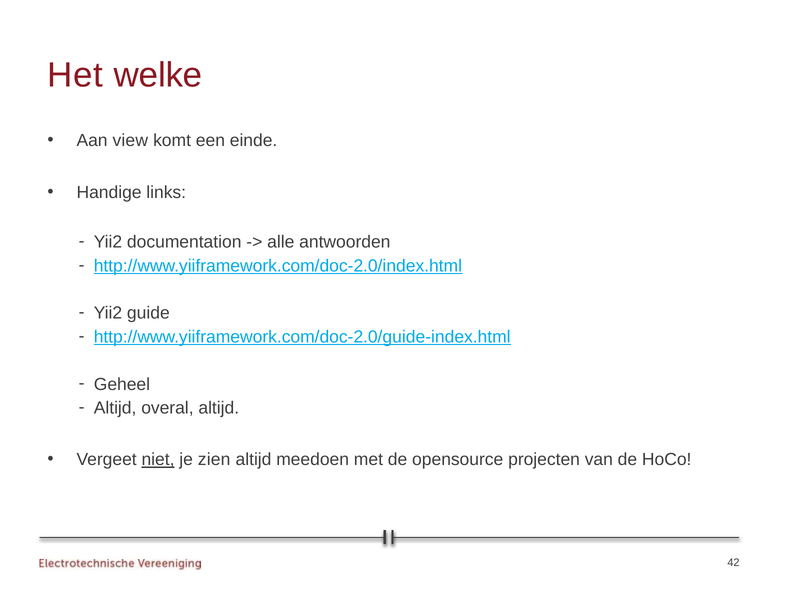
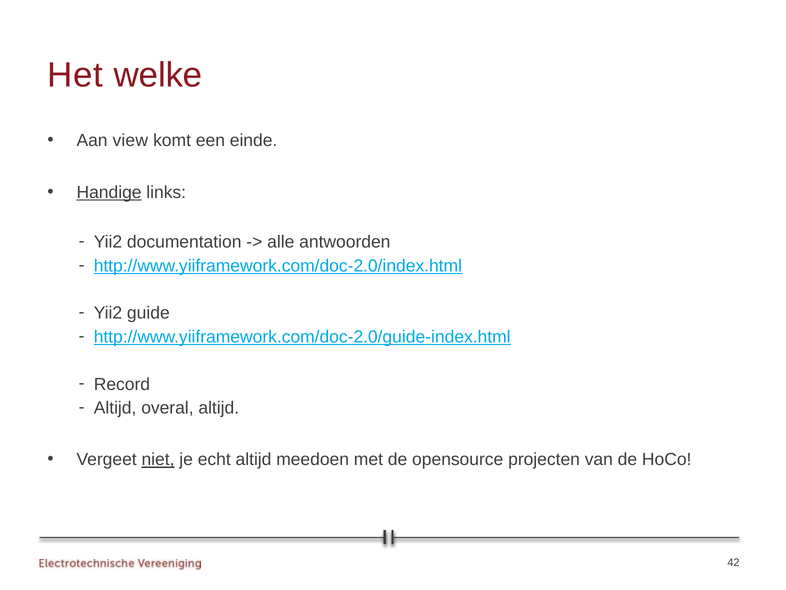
Handige underline: none -> present
Geheel: Geheel -> Record
zien: zien -> echt
